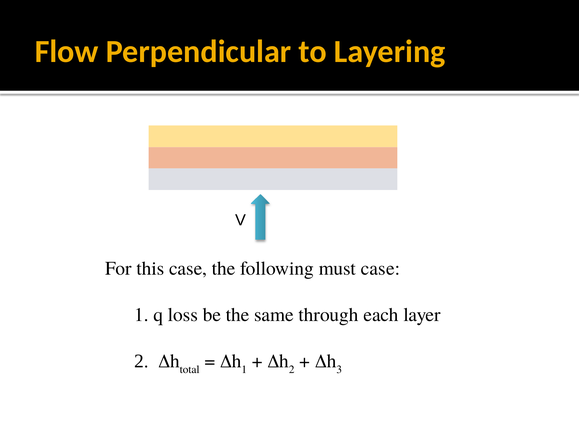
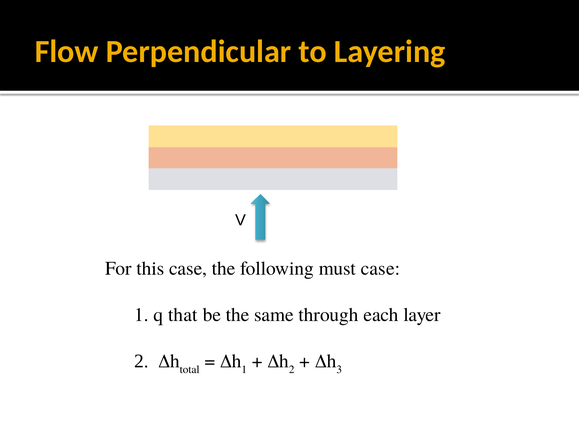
loss: loss -> that
